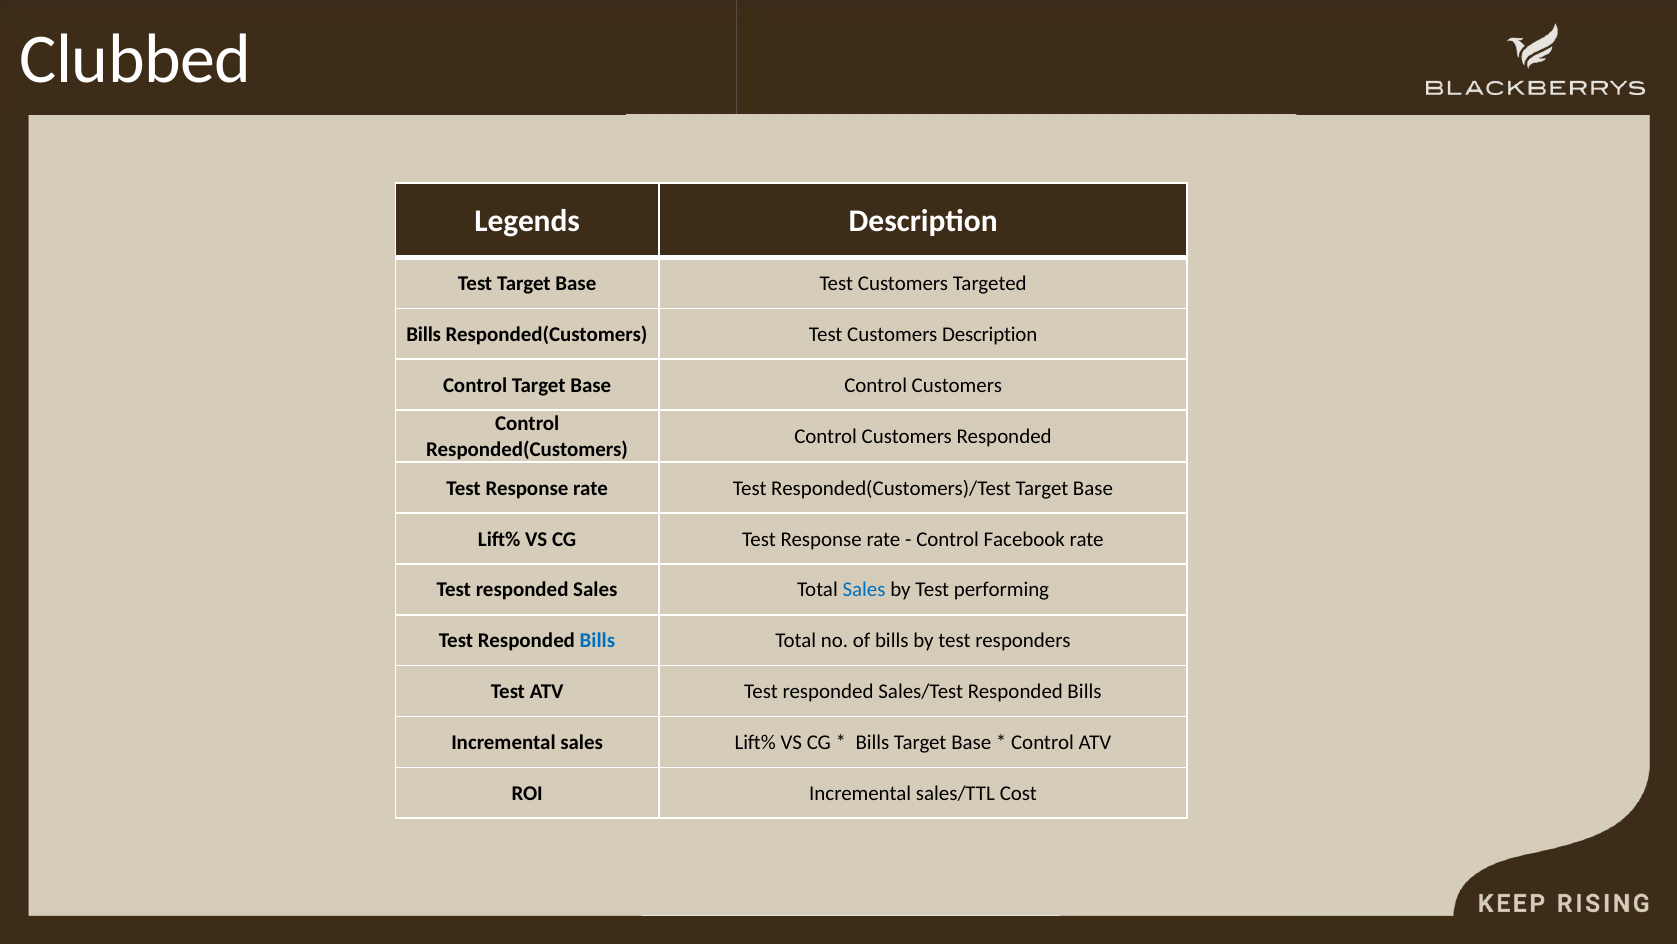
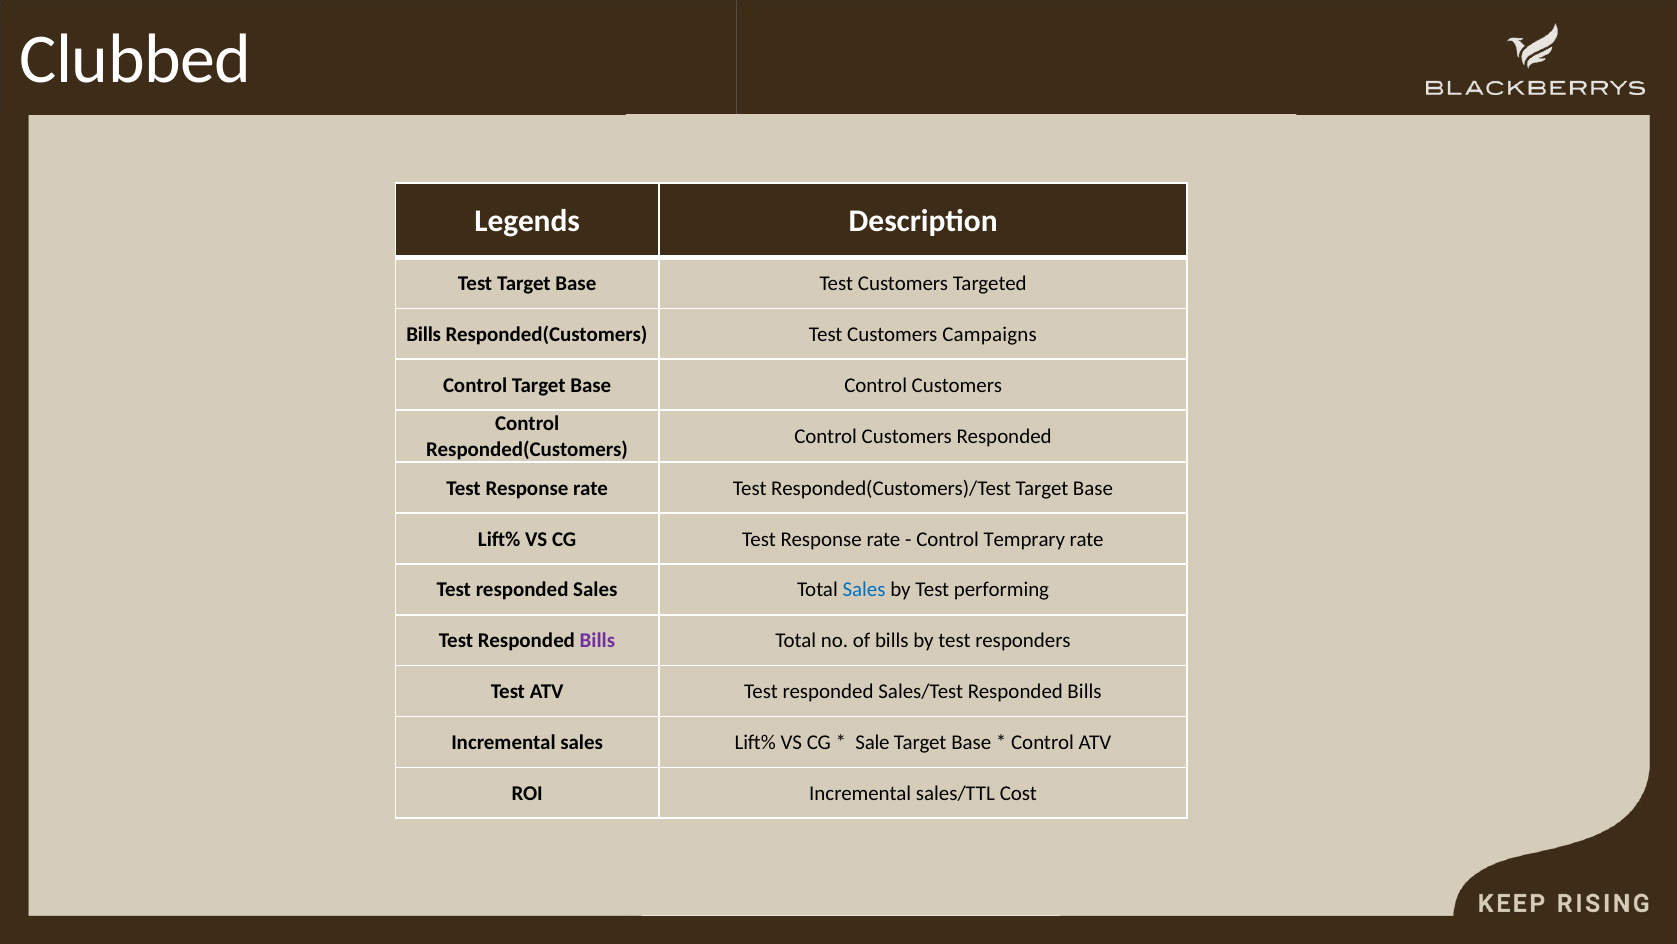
Customers Description: Description -> Campaigns
Facebook: Facebook -> Temprary
Bills at (597, 640) colour: blue -> purple
Bills at (872, 742): Bills -> Sale
